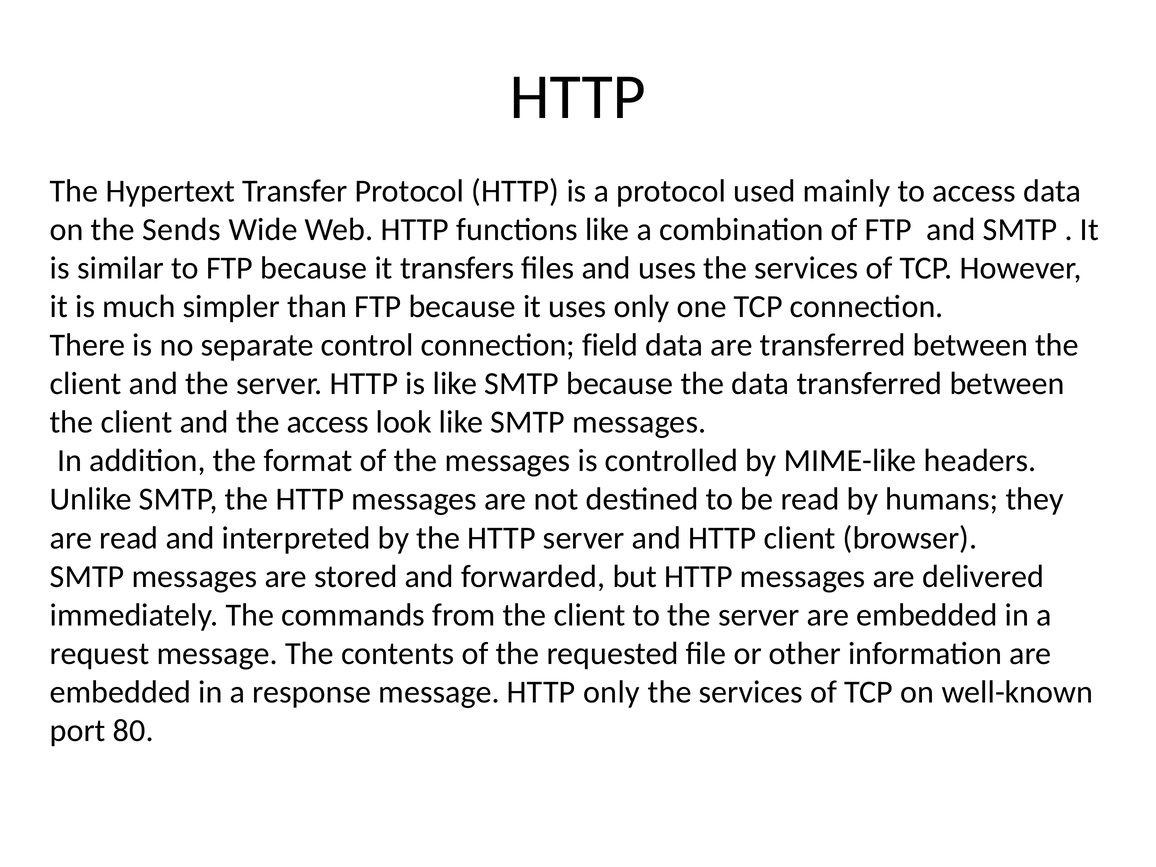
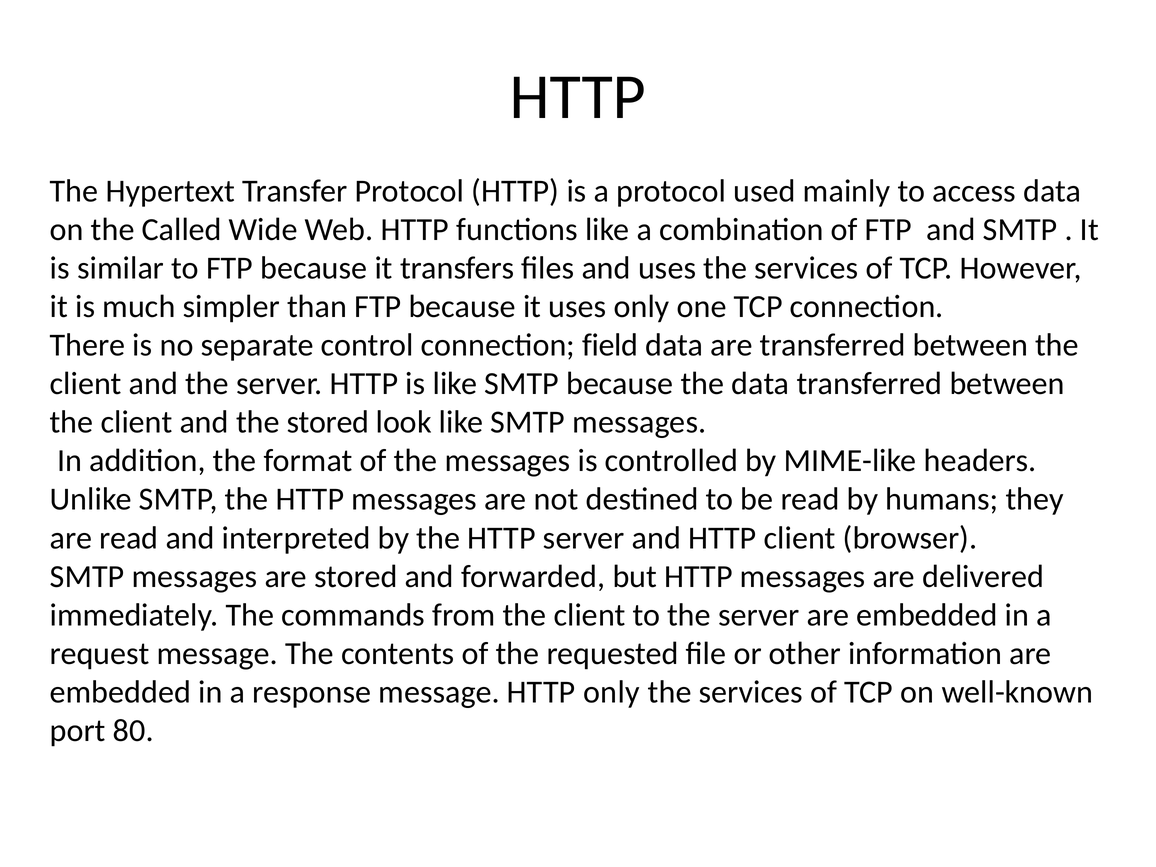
Sends: Sends -> Called
the access: access -> stored
